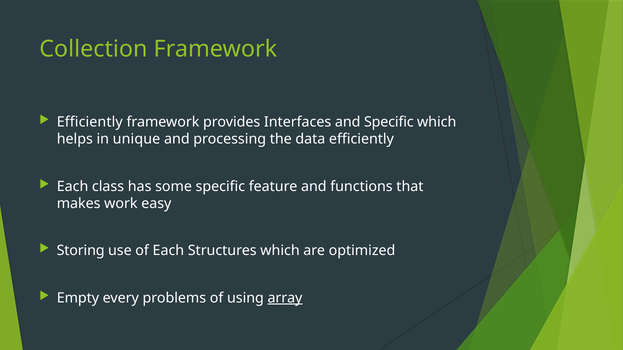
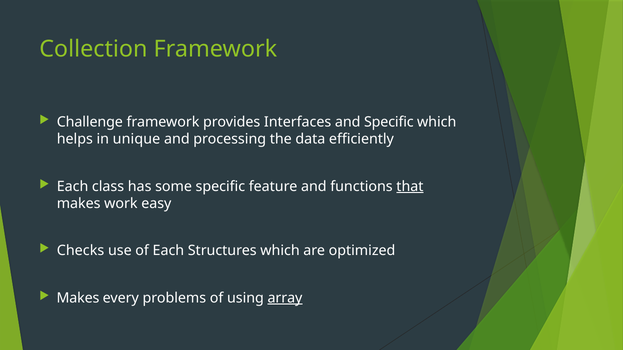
Efficiently at (90, 122): Efficiently -> Challenge
that underline: none -> present
Storing: Storing -> Checks
Empty at (78, 298): Empty -> Makes
